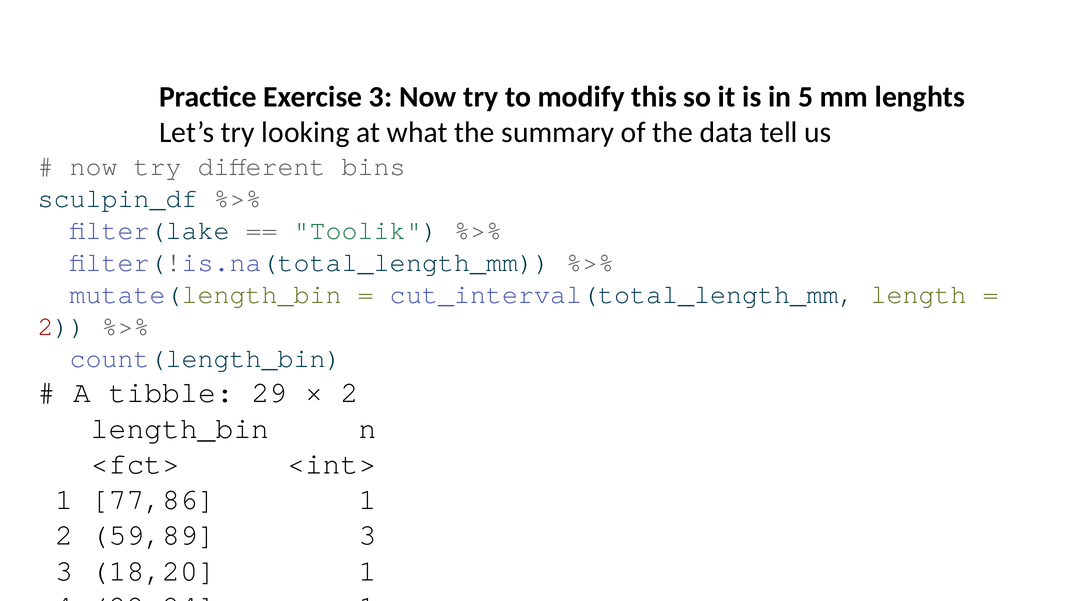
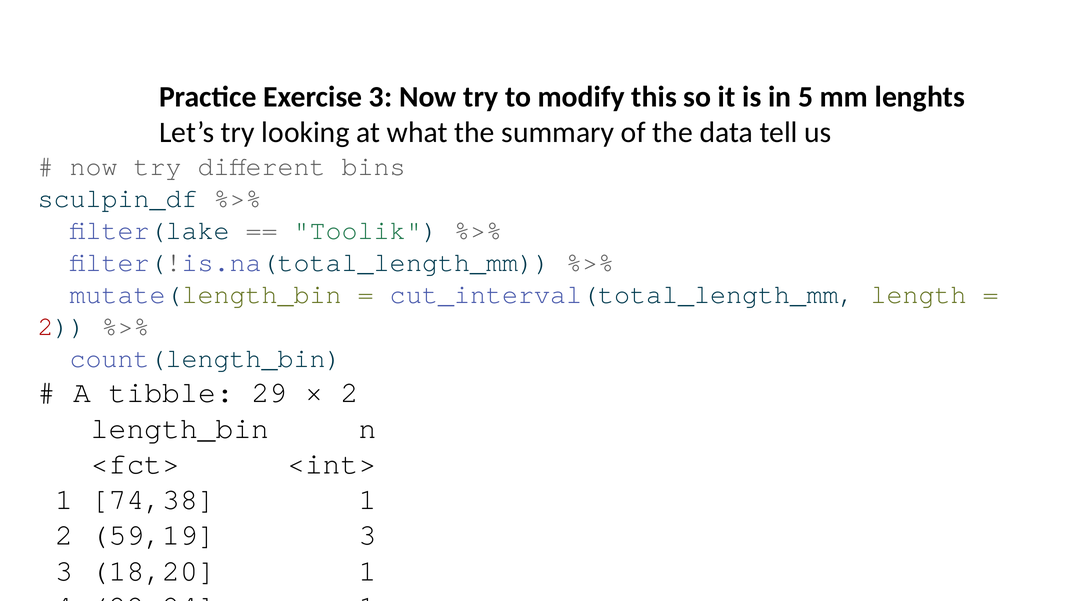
77,86: 77,86 -> 74,38
59,89: 59,89 -> 59,19
